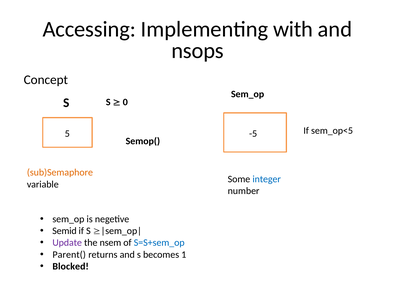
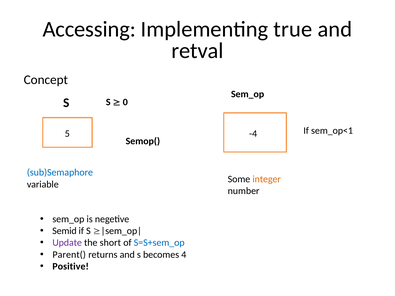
with: with -> true
nsops: nsops -> retval
sem_op<5: sem_op<5 -> sem_op<1
-5: -5 -> -4
sub)Semaphore colour: orange -> blue
integer colour: blue -> orange
nsem: nsem -> short
1: 1 -> 4
Blocked: Blocked -> Positive
